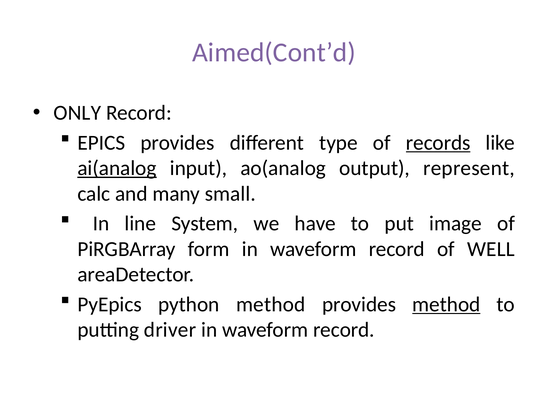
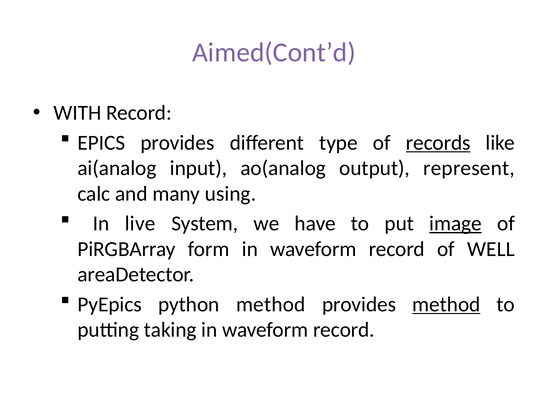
ONLY: ONLY -> WITH
ai(analog underline: present -> none
small: small -> using
line: line -> live
image underline: none -> present
driver: driver -> taking
